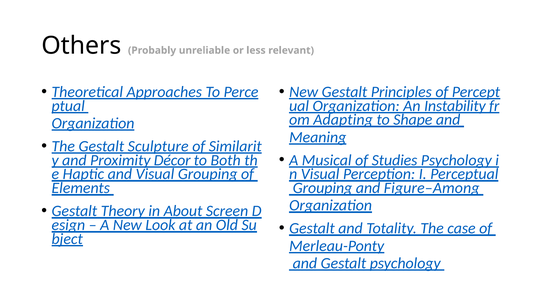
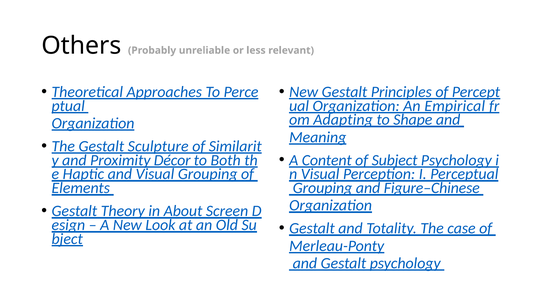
Instability: Instability -> Empirical
Musical: Musical -> Content
Studies: Studies -> Subject
Figure–Among: Figure–Among -> Figure–Chinese
